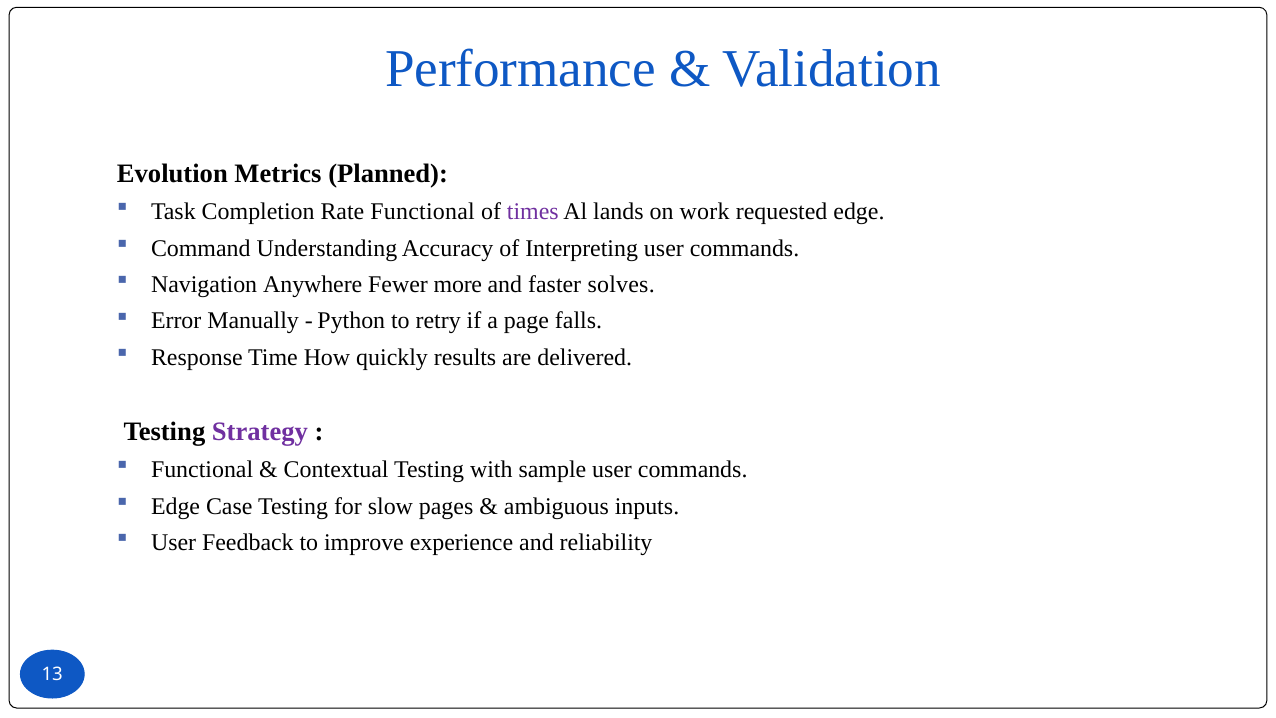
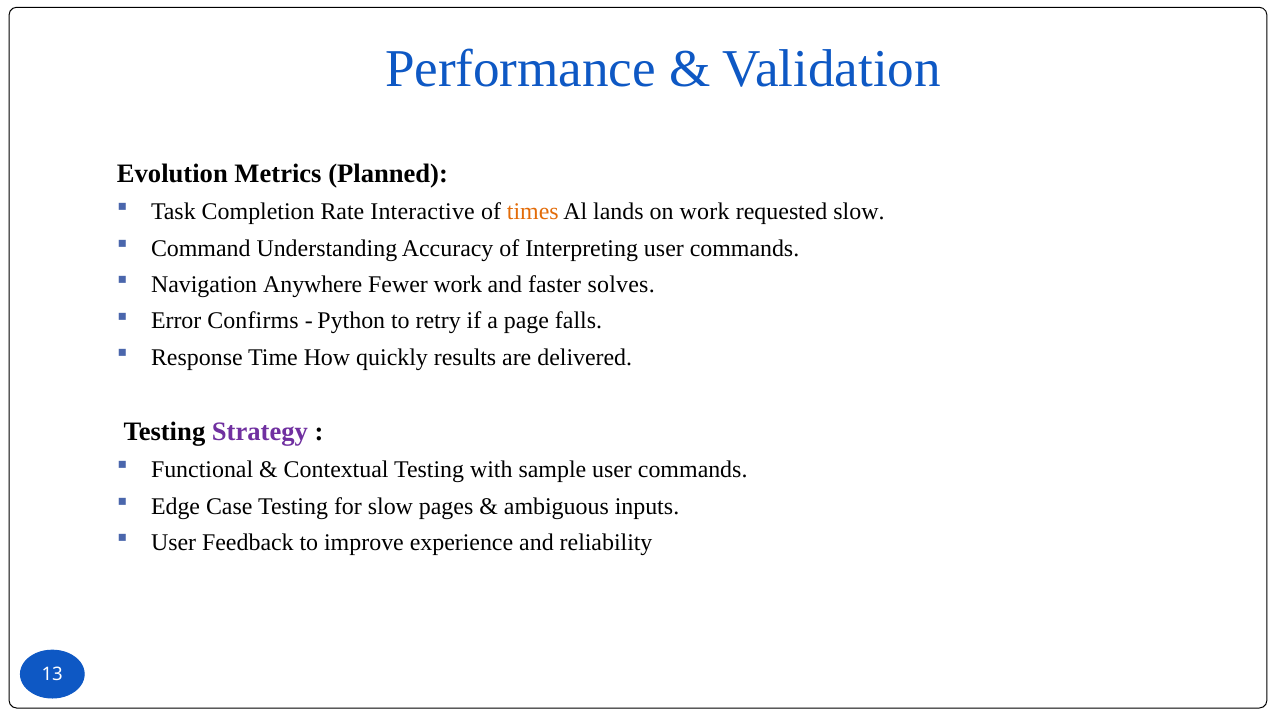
Rate Functional: Functional -> Interactive
times colour: purple -> orange
requested edge: edge -> slow
Fewer more: more -> work
Manually: Manually -> Confirms
